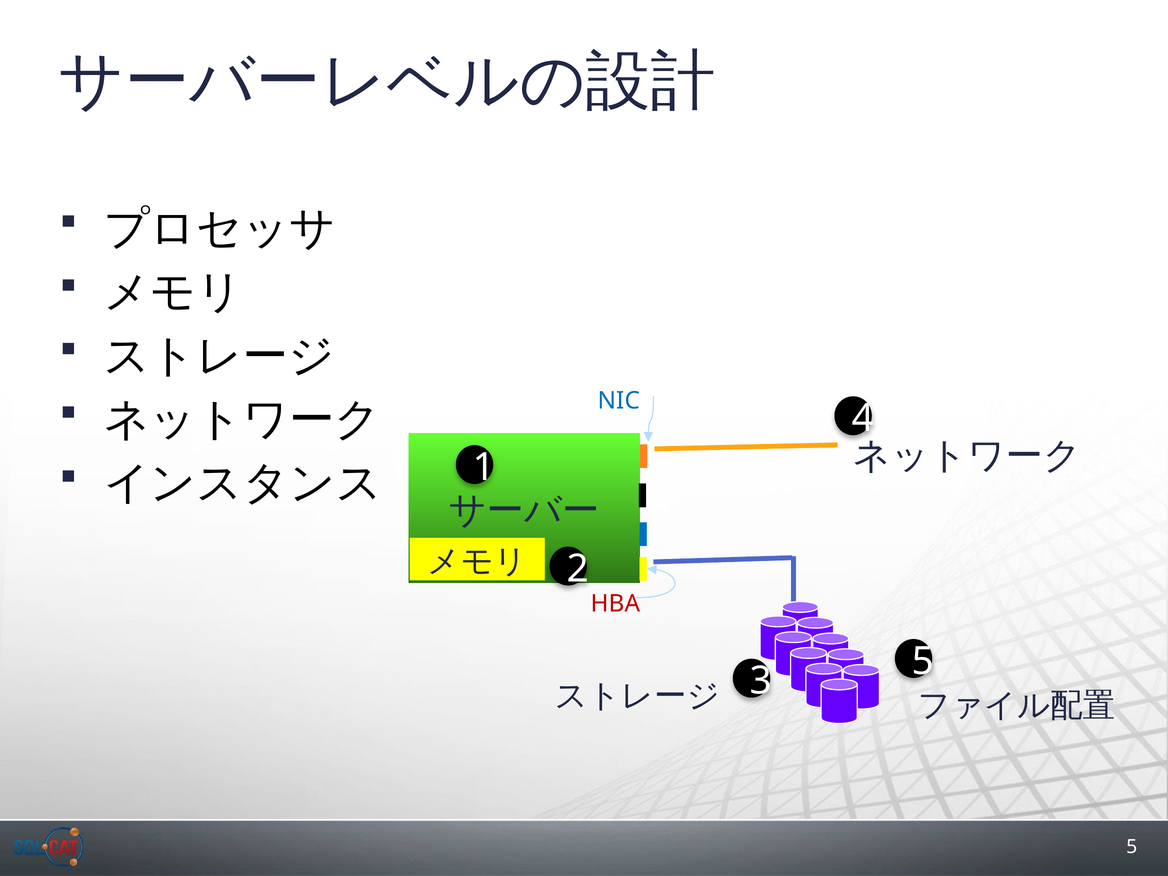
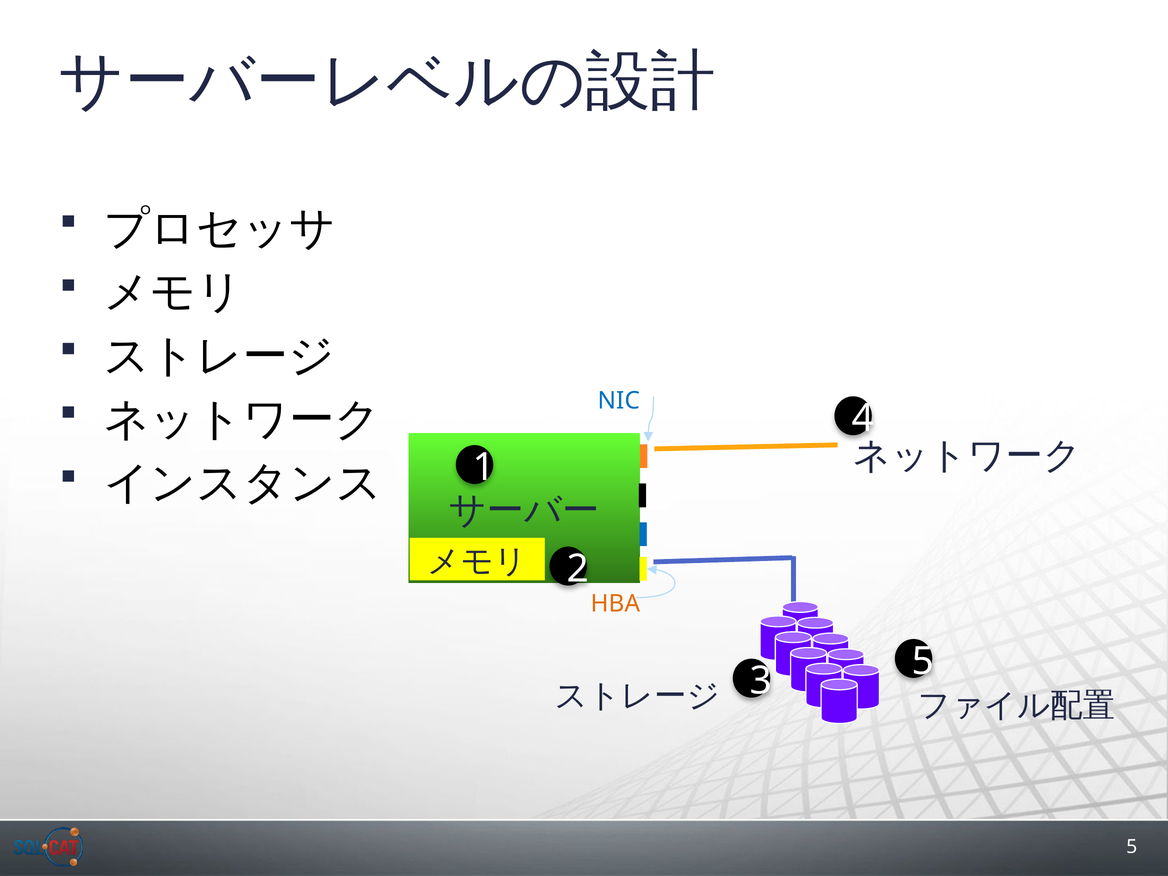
HBA colour: red -> orange
